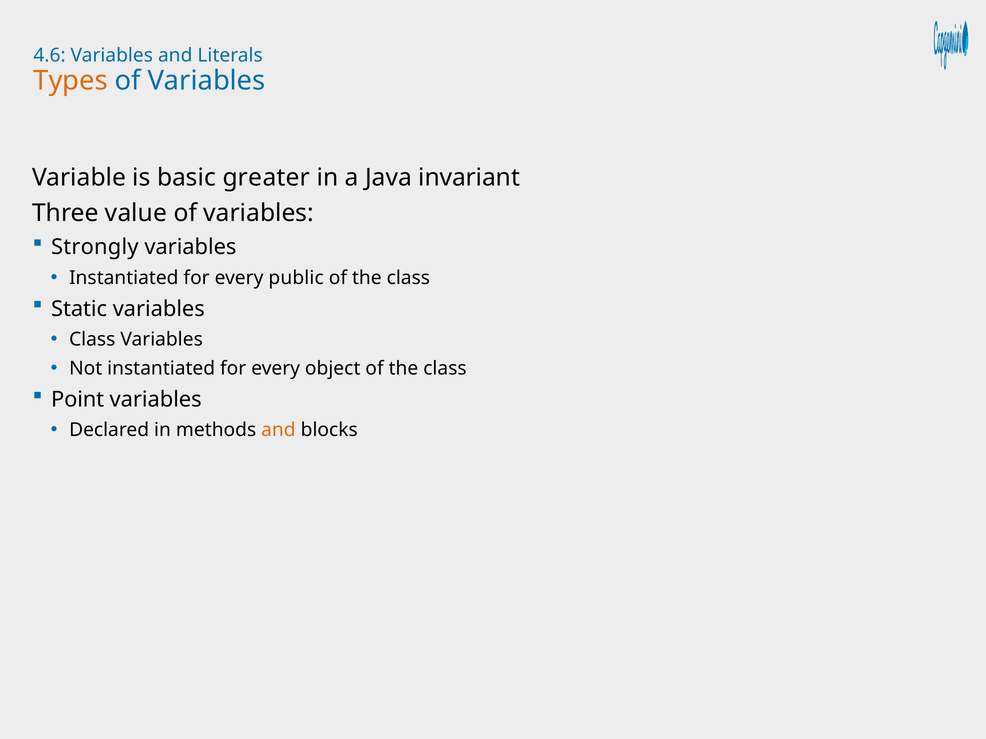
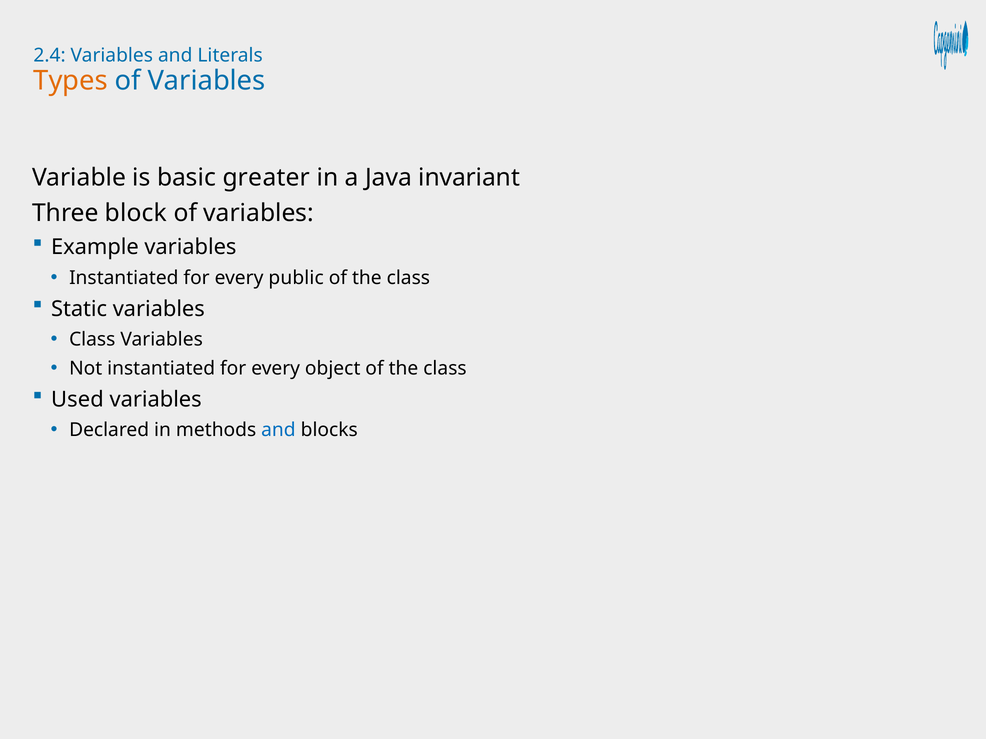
4.6: 4.6 -> 2.4
value: value -> block
Strongly: Strongly -> Example
Point: Point -> Used
and at (278, 430) colour: orange -> blue
